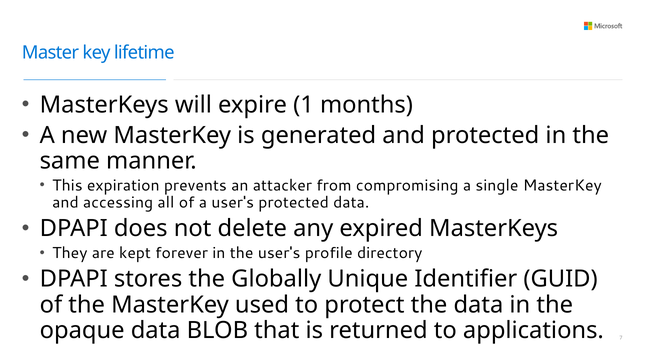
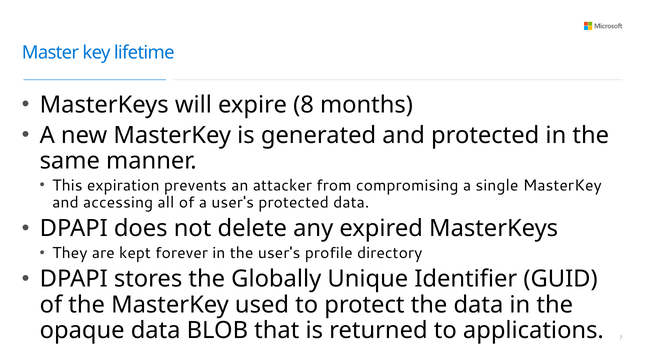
1: 1 -> 8
